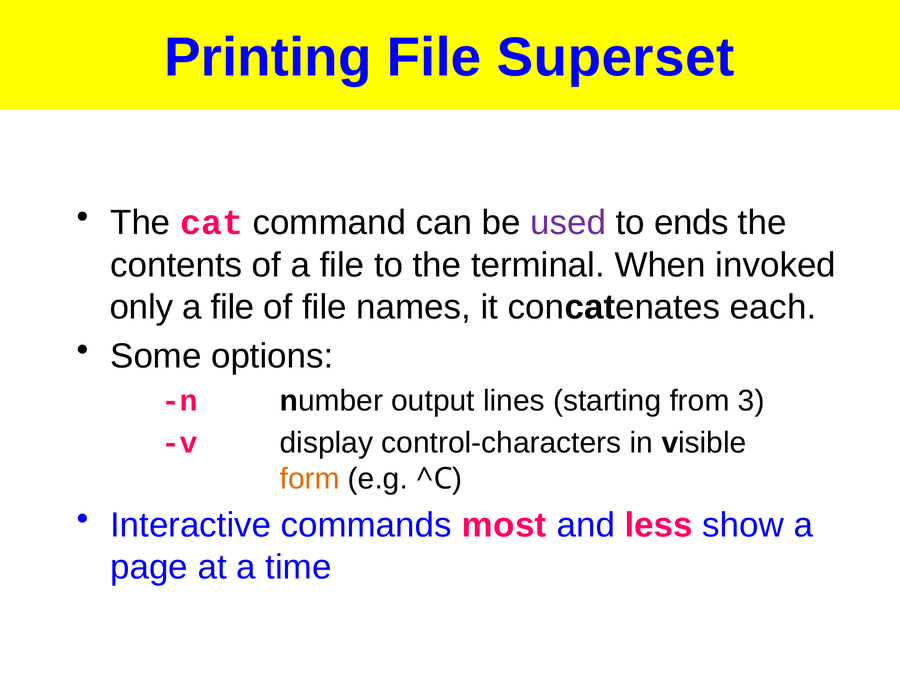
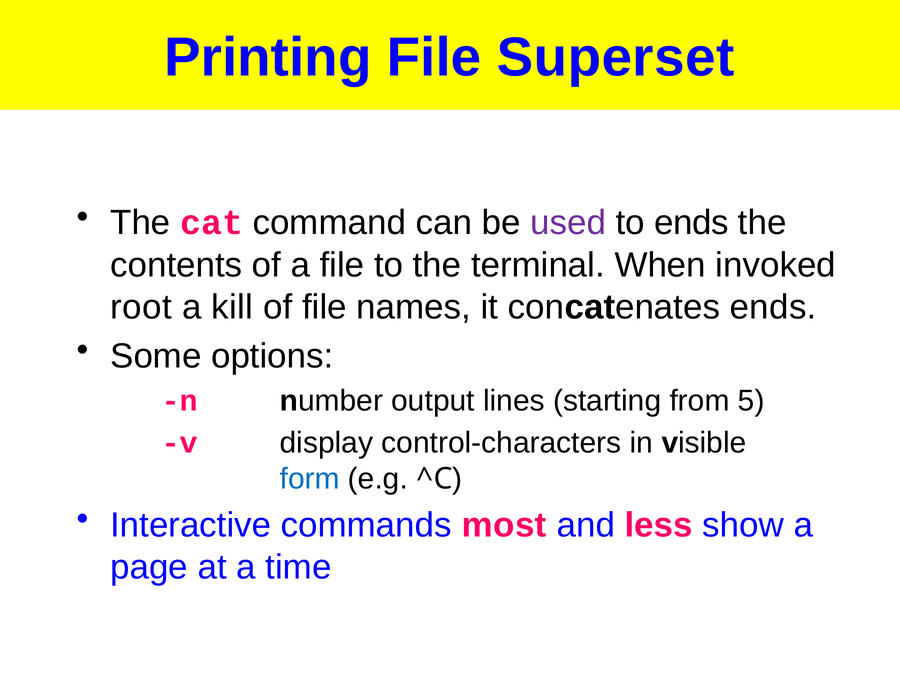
only: only -> root
file at (233, 307): file -> kill
concatenates each: each -> ends
3: 3 -> 5
form colour: orange -> blue
